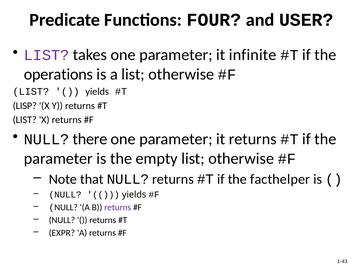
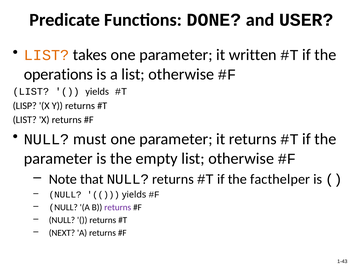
FOUR: FOUR -> DONE
LIST at (47, 55) colour: purple -> orange
infinite: infinite -> written
there: there -> must
EXPR: EXPR -> NEXT
